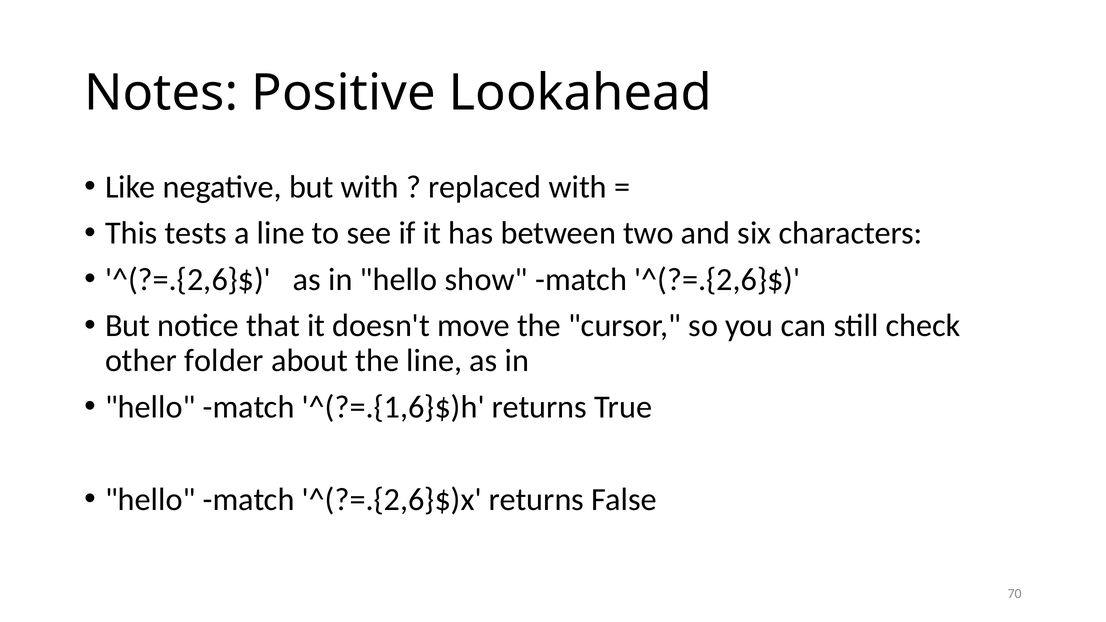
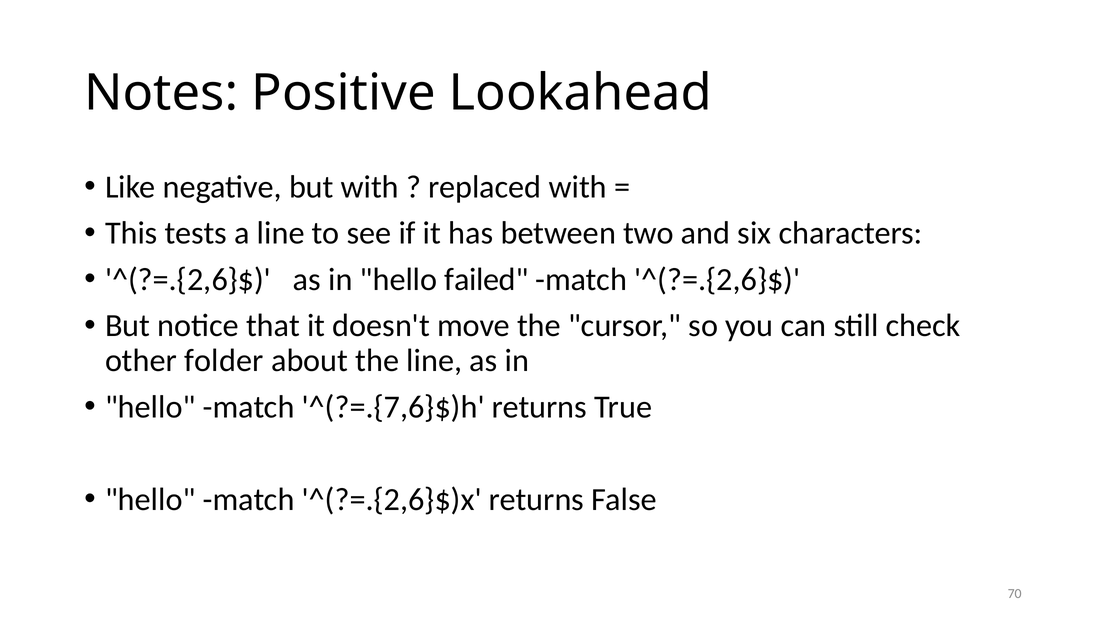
show: show -> failed
^(?=.{1,6}$)h: ^(?=.{1,6}$)h -> ^(?=.{7,6}$)h
